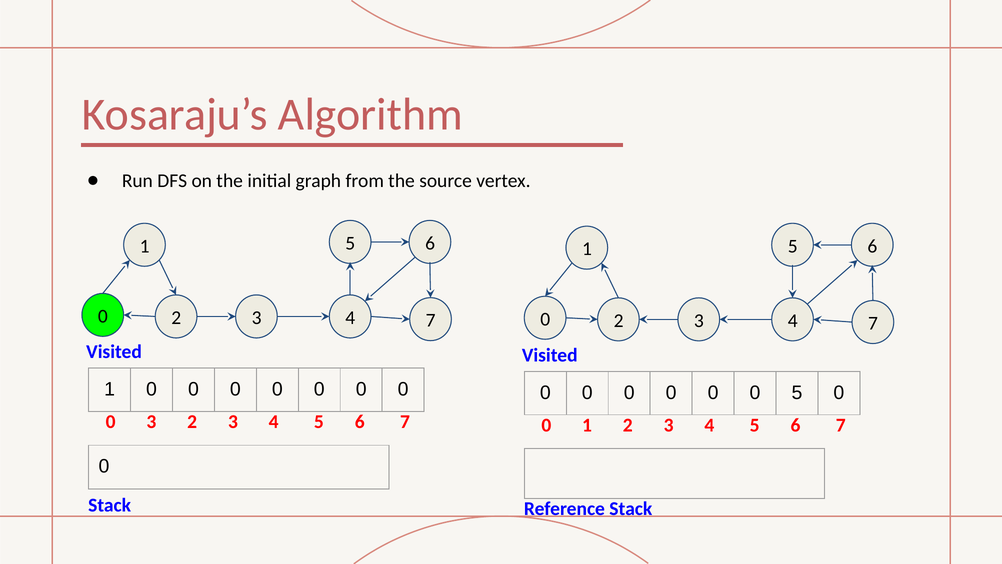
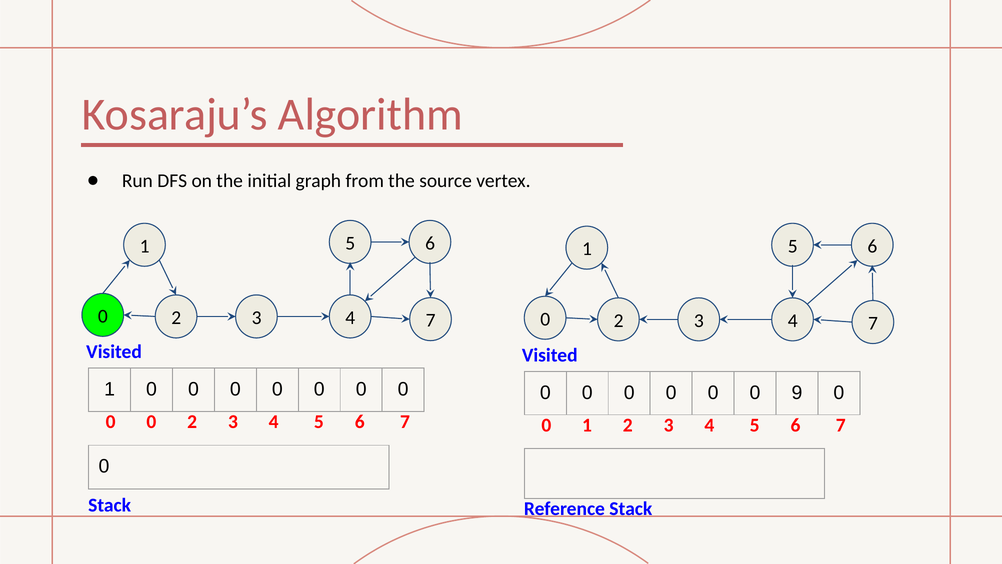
0 5: 5 -> 9
3 at (151, 422): 3 -> 0
